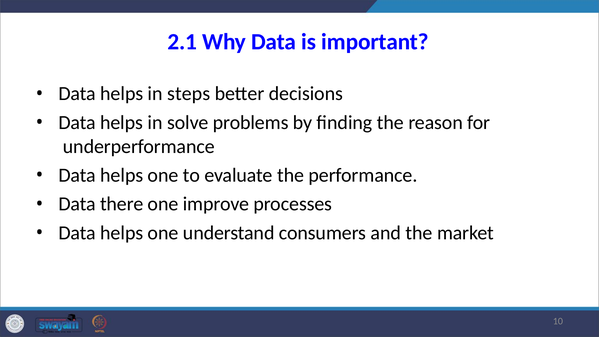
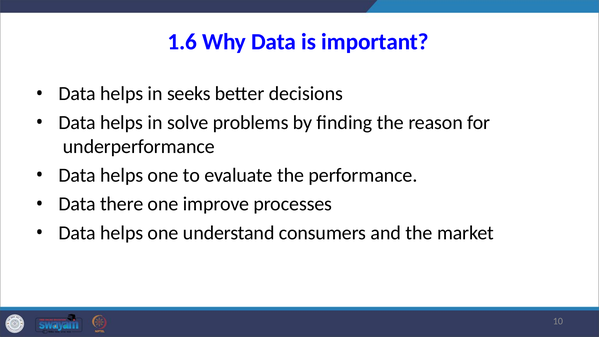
2.1: 2.1 -> 1.6
steps: steps -> seeks
